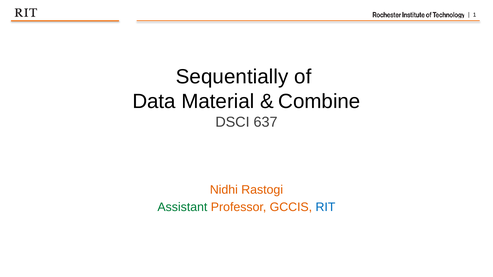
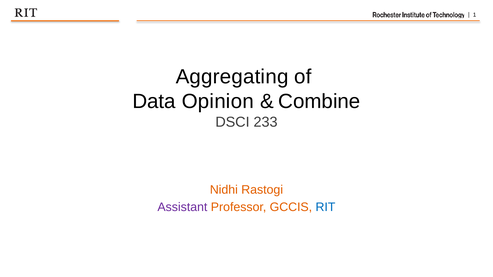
Sequentially: Sequentially -> Aggregating
Material: Material -> Opinion
637: 637 -> 233
Assistant colour: green -> purple
